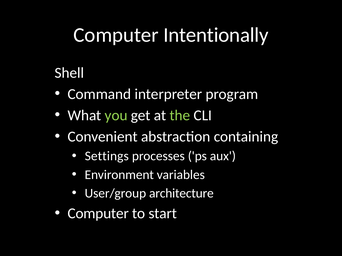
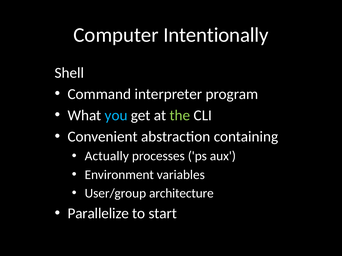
you colour: light green -> light blue
Settings: Settings -> Actually
Computer at (98, 214): Computer -> Parallelize
